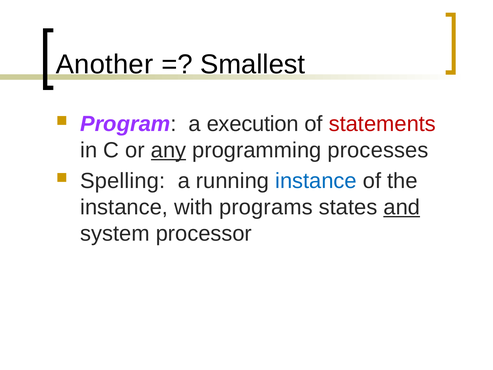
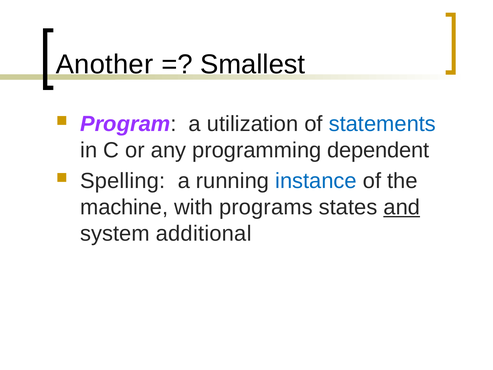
execution: execution -> utilization
statements colour: red -> blue
any underline: present -> none
processes: processes -> dependent
instance at (124, 207): instance -> machine
processor: processor -> additional
